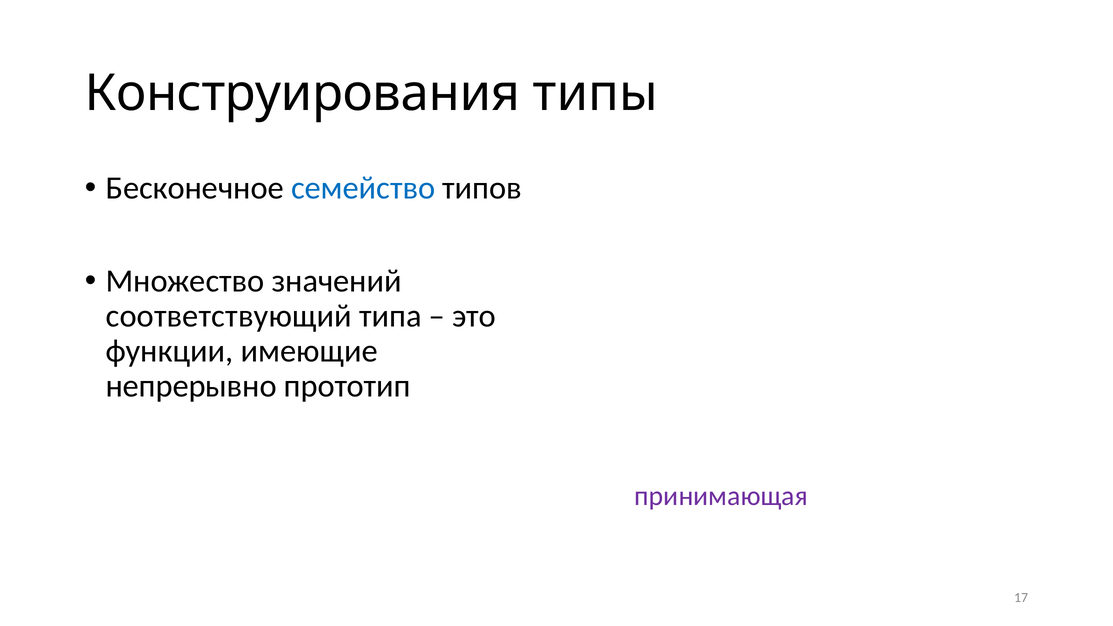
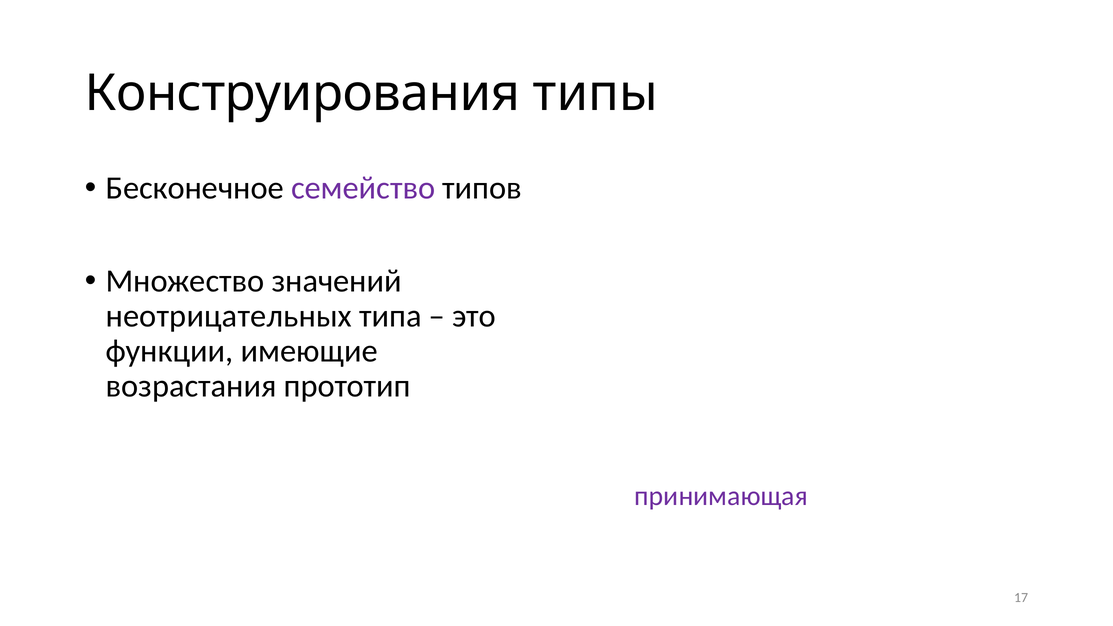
семейство colour: blue -> purple
соответствующий: соответствующий -> неотрицательных
непрерывно: непрерывно -> возрастания
